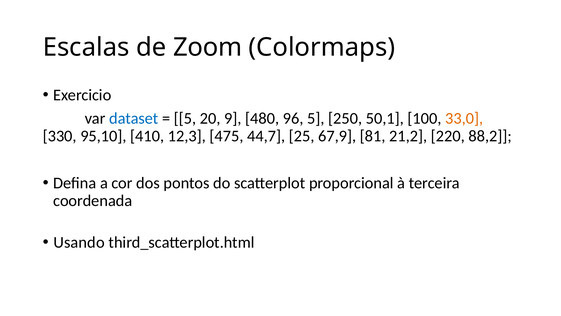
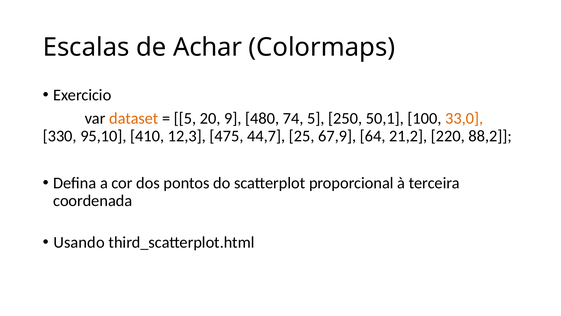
Zoom: Zoom -> Achar
dataset colour: blue -> orange
96: 96 -> 74
81: 81 -> 64
